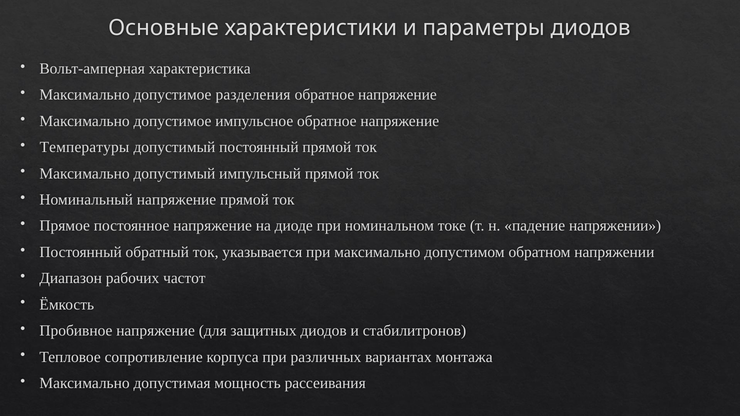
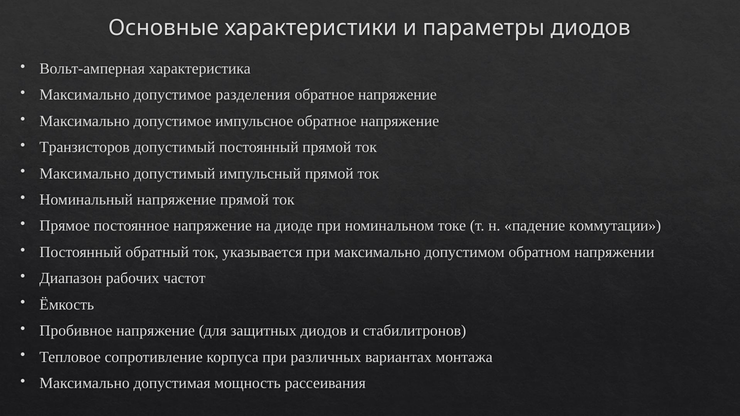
Температуры: Температуры -> Транзисторов
падение напряжении: напряжении -> коммутации
